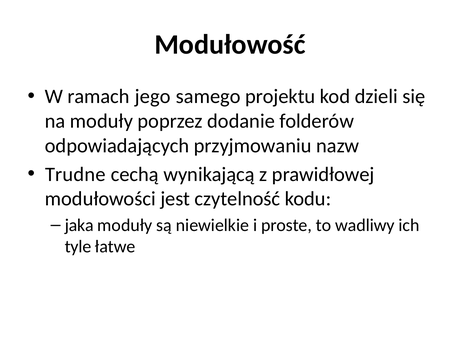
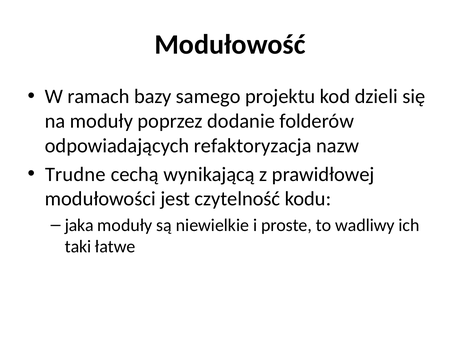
jego: jego -> bazy
przyjmowaniu: przyjmowaniu -> refaktoryzacja
tyle: tyle -> taki
